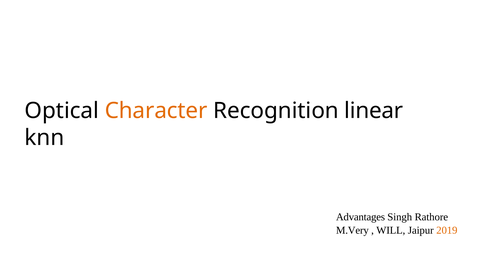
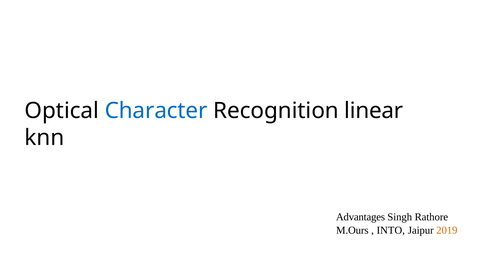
Character colour: orange -> blue
M.Very: M.Very -> M.Ours
WILL: WILL -> INTO
